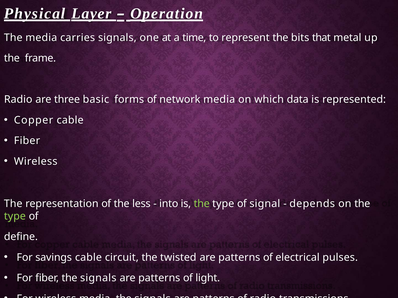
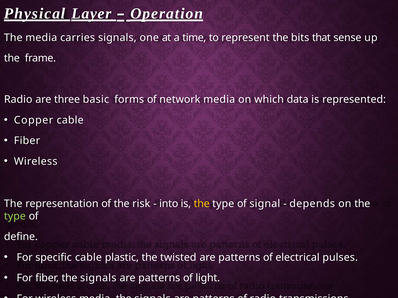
metal: metal -> sense
less: less -> risk
the at (202, 204) colour: light green -> yellow
savings: savings -> specific
circuit: circuit -> plastic
